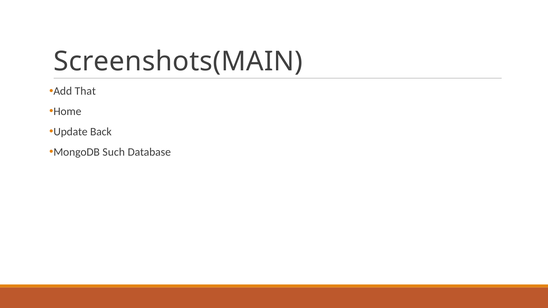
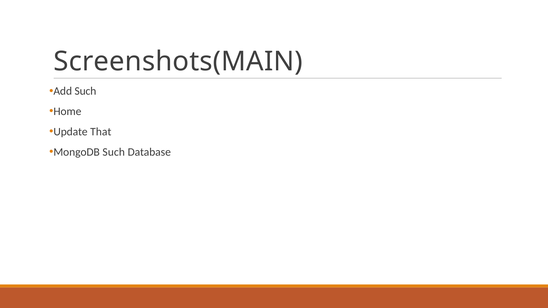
Add That: That -> Such
Back: Back -> That
